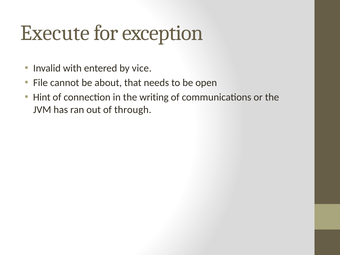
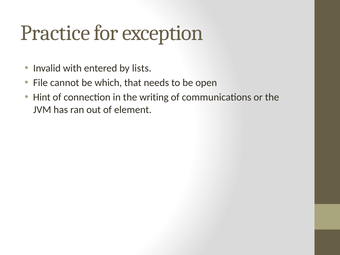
Execute: Execute -> Practice
vice: vice -> lists
about: about -> which
through: through -> element
